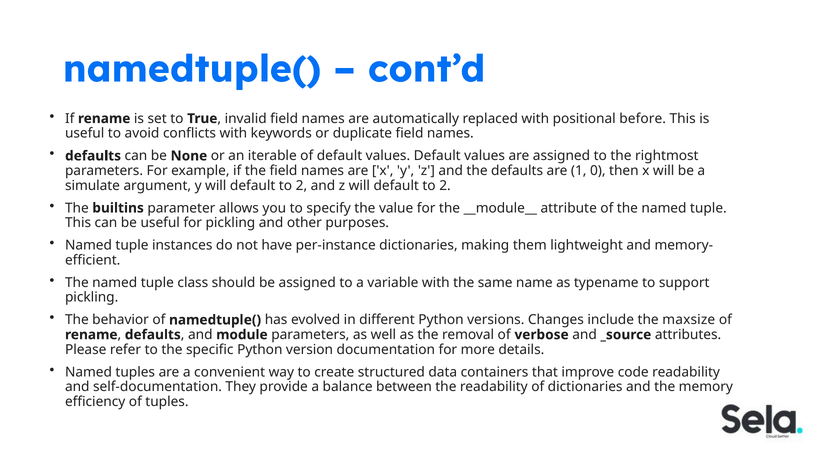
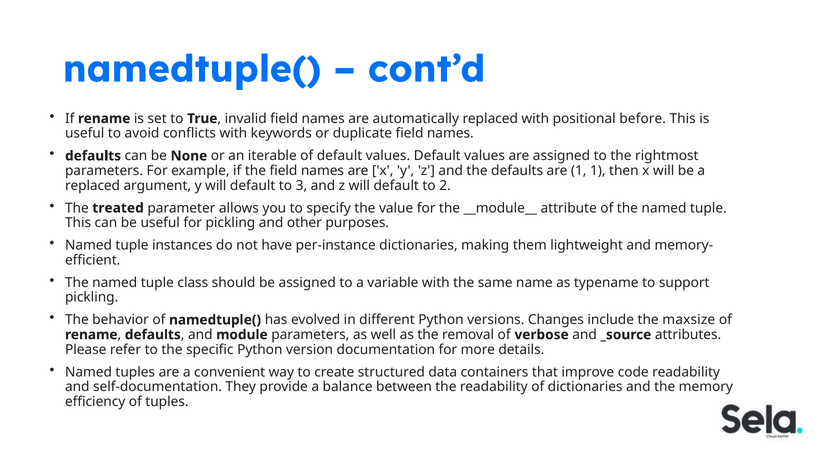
1 0: 0 -> 1
simulate at (92, 185): simulate -> replaced
2 at (301, 185): 2 -> 3
builtins: builtins -> treated
